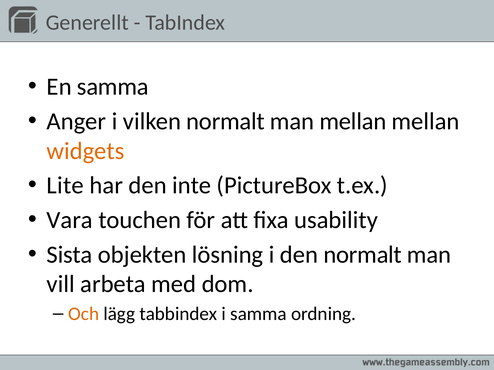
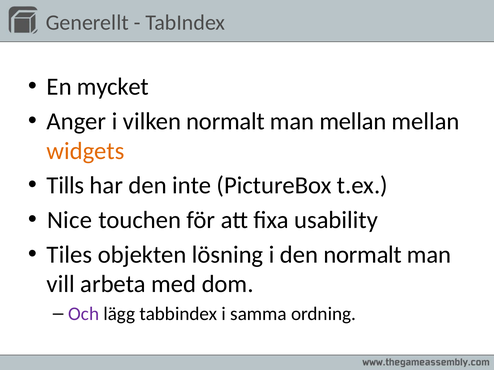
En samma: samma -> mycket
Lite: Lite -> Tills
Vara: Vara -> Nice
Sista: Sista -> Tiles
Och colour: orange -> purple
